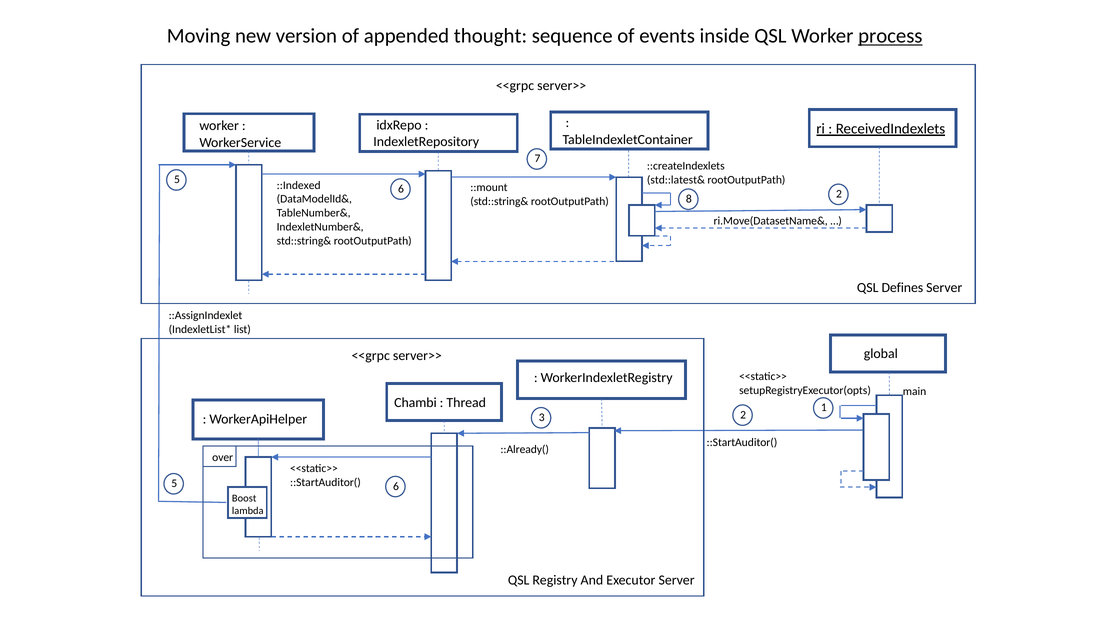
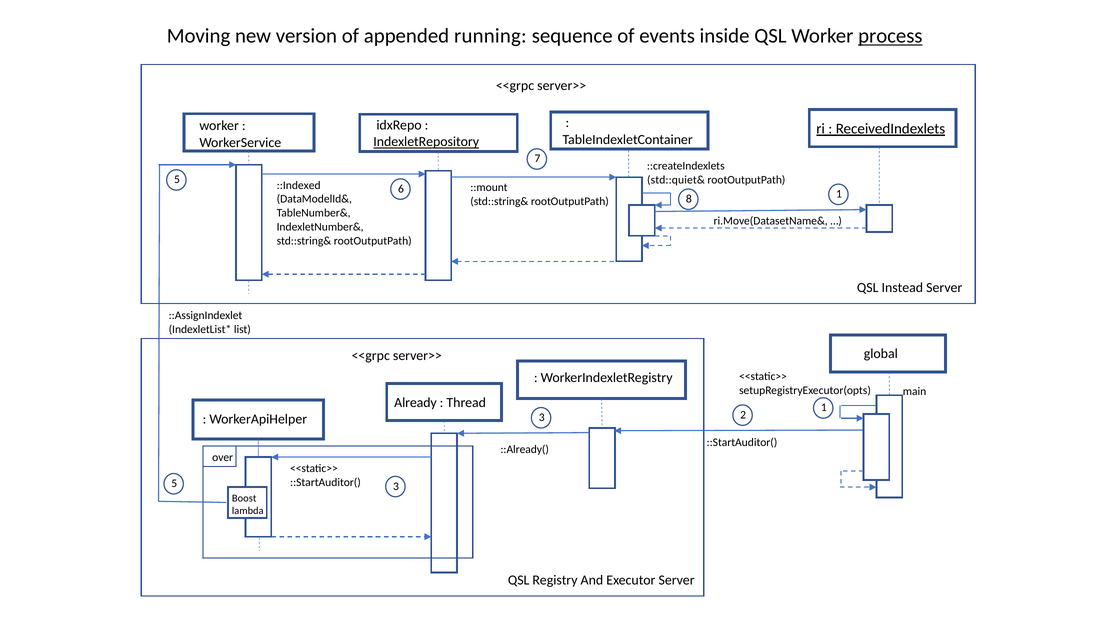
thought: thought -> running
IndexletRepository underline: none -> present
std::latest&: std::latest& -> std::quiet&
8 2: 2 -> 1
Defines: Defines -> Instead
Chambi: Chambi -> Already
6 at (396, 486): 6 -> 3
